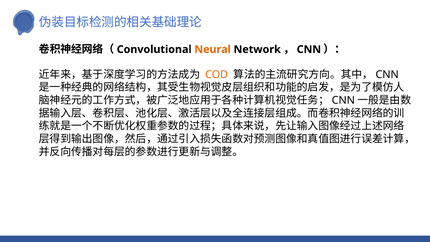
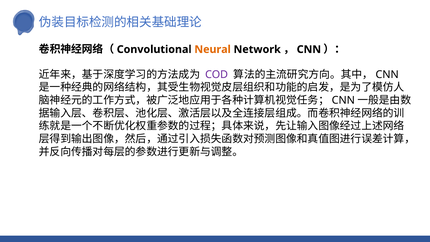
COD colour: orange -> purple
